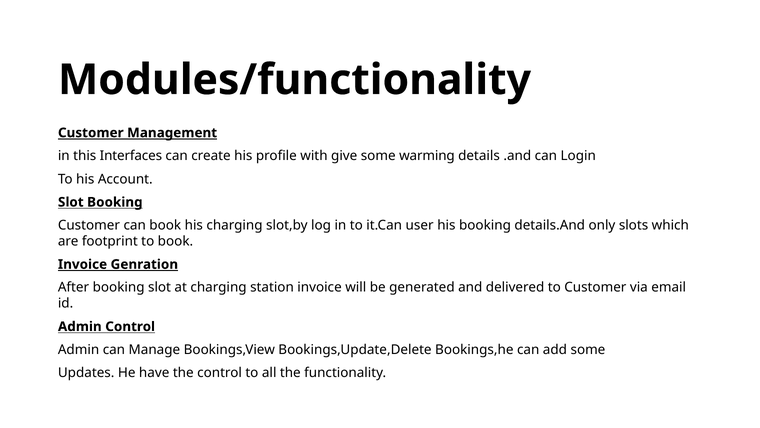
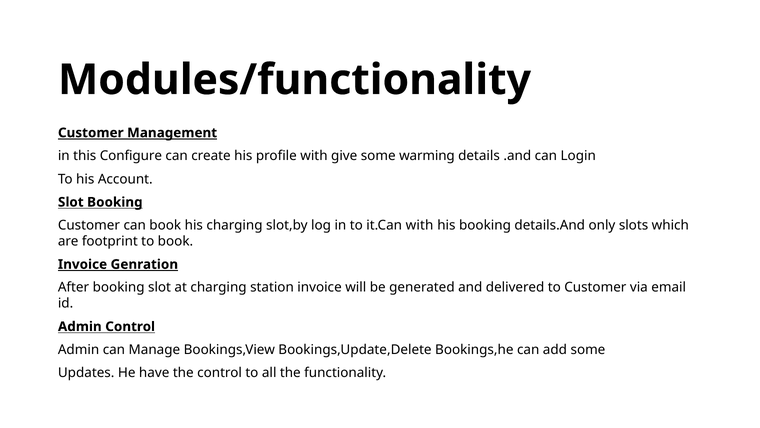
Interfaces: Interfaces -> Configure
it.Can user: user -> with
